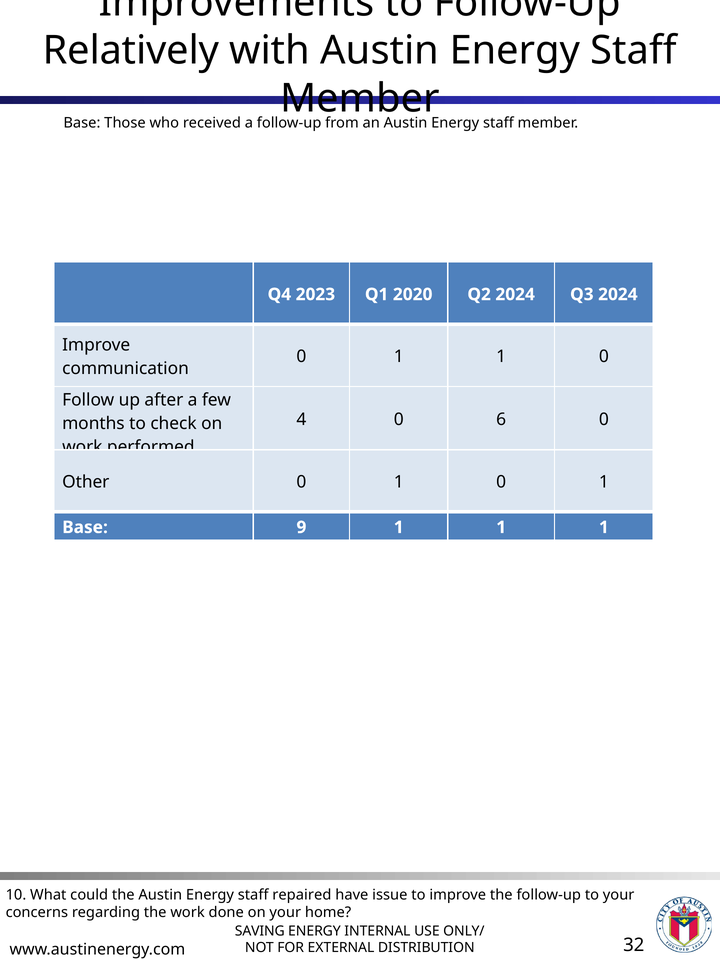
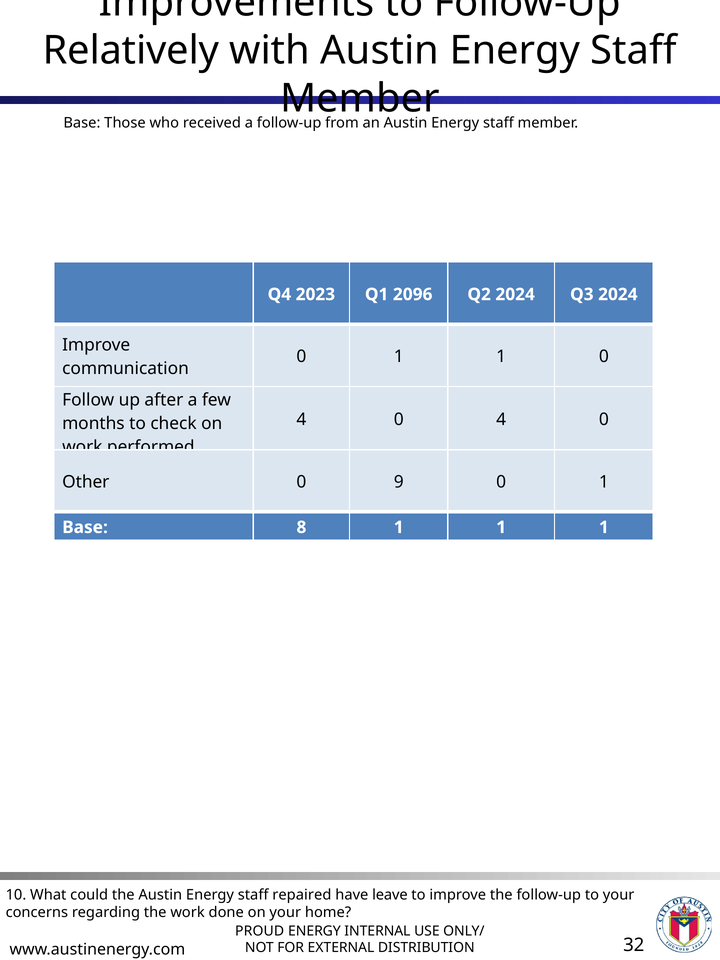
2020: 2020 -> 2096
0 6: 6 -> 4
Other 0 1: 1 -> 9
9: 9 -> 8
issue: issue -> leave
SAVING: SAVING -> PROUD
